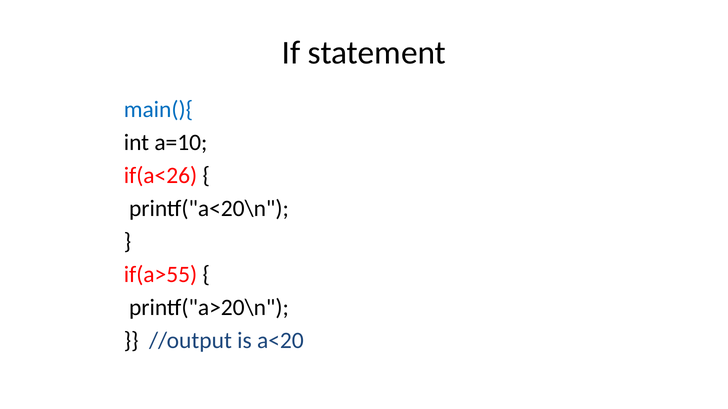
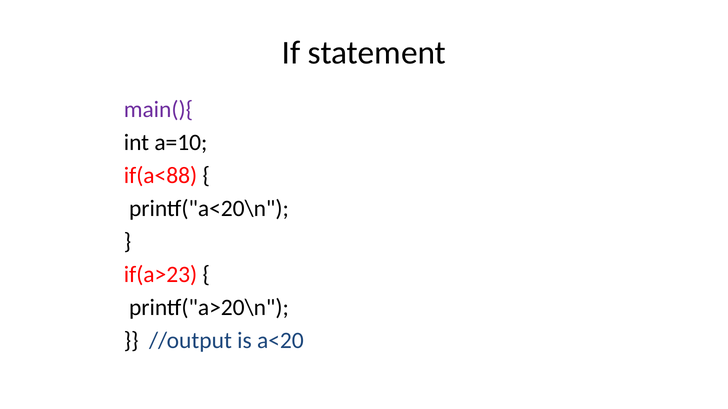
main(){ colour: blue -> purple
if(a<26: if(a<26 -> if(a<88
if(a>55: if(a>55 -> if(a>23
